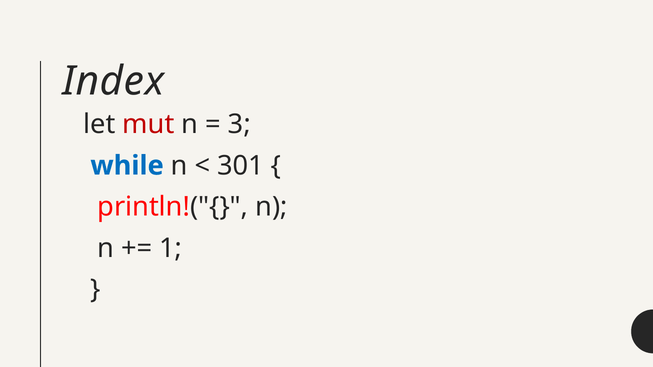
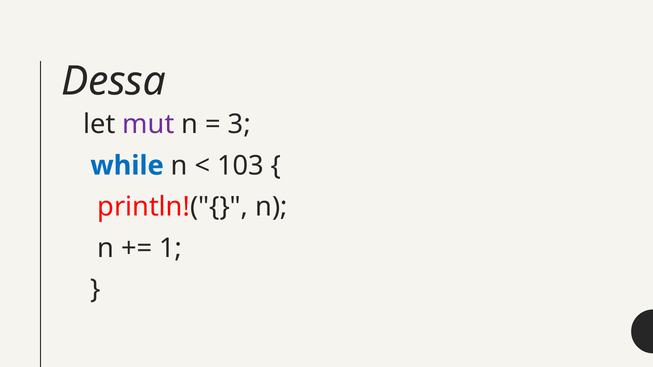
Index: Index -> Dessa
mut colour: red -> purple
301: 301 -> 103
